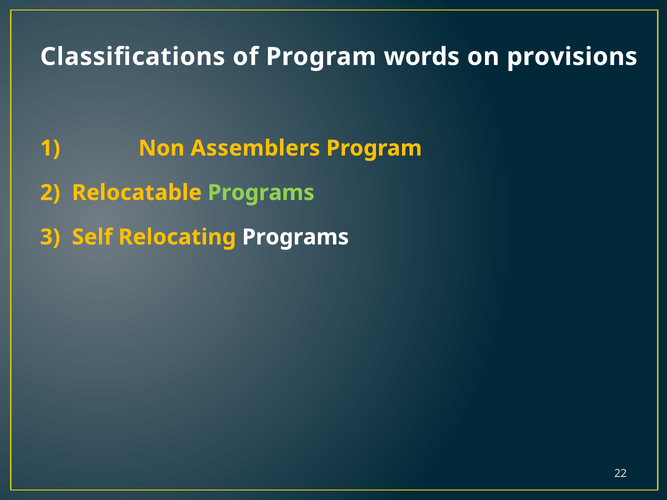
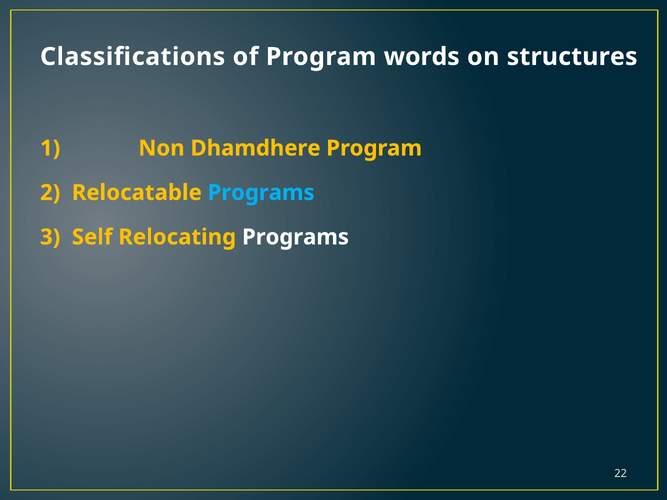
provisions: provisions -> structures
Assemblers: Assemblers -> Dhamdhere
Programs at (261, 193) colour: light green -> light blue
